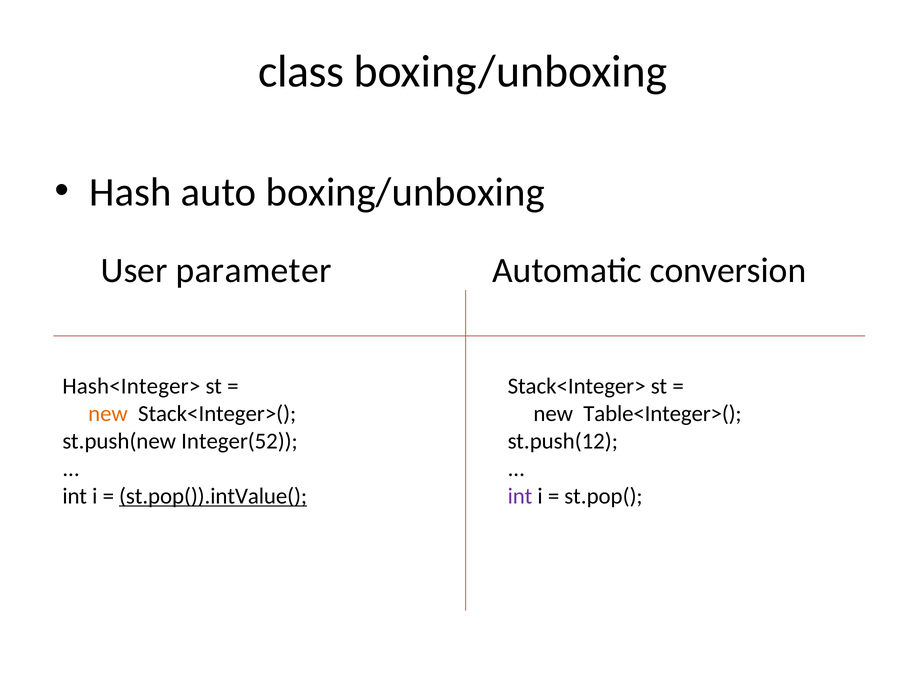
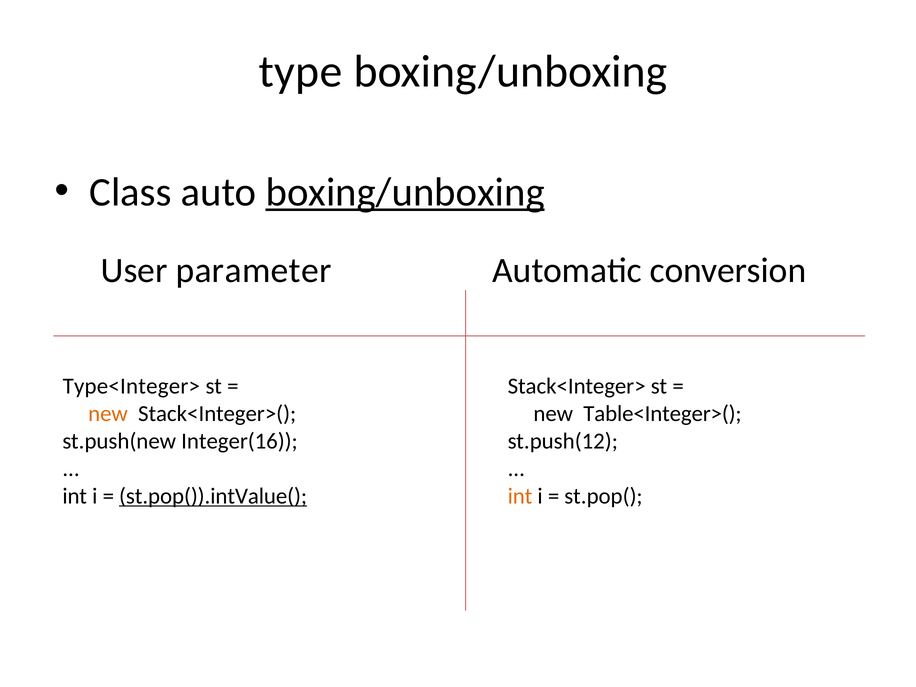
class: class -> type
Hash: Hash -> Class
boxing/unboxing at (405, 192) underline: none -> present
Hash<Integer>: Hash<Integer> -> Type<Integer>
Integer(52: Integer(52 -> Integer(16
int at (520, 496) colour: purple -> orange
